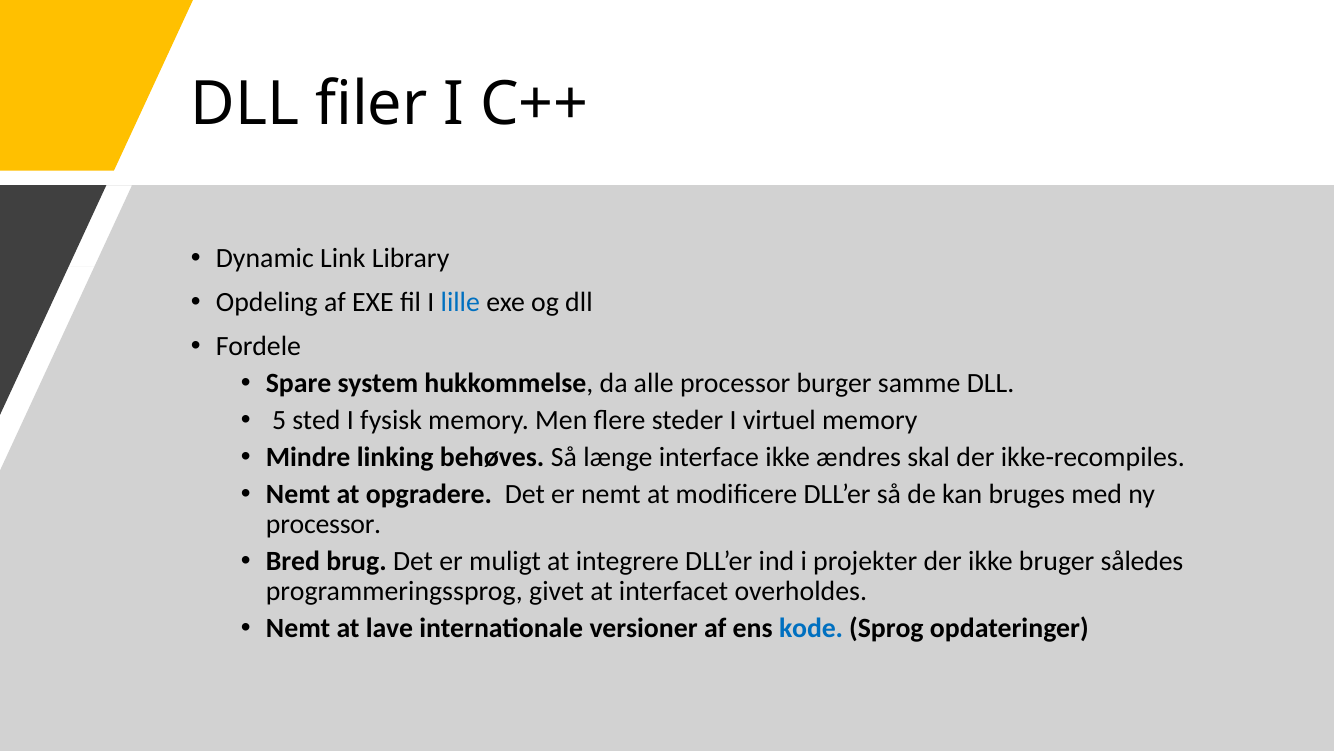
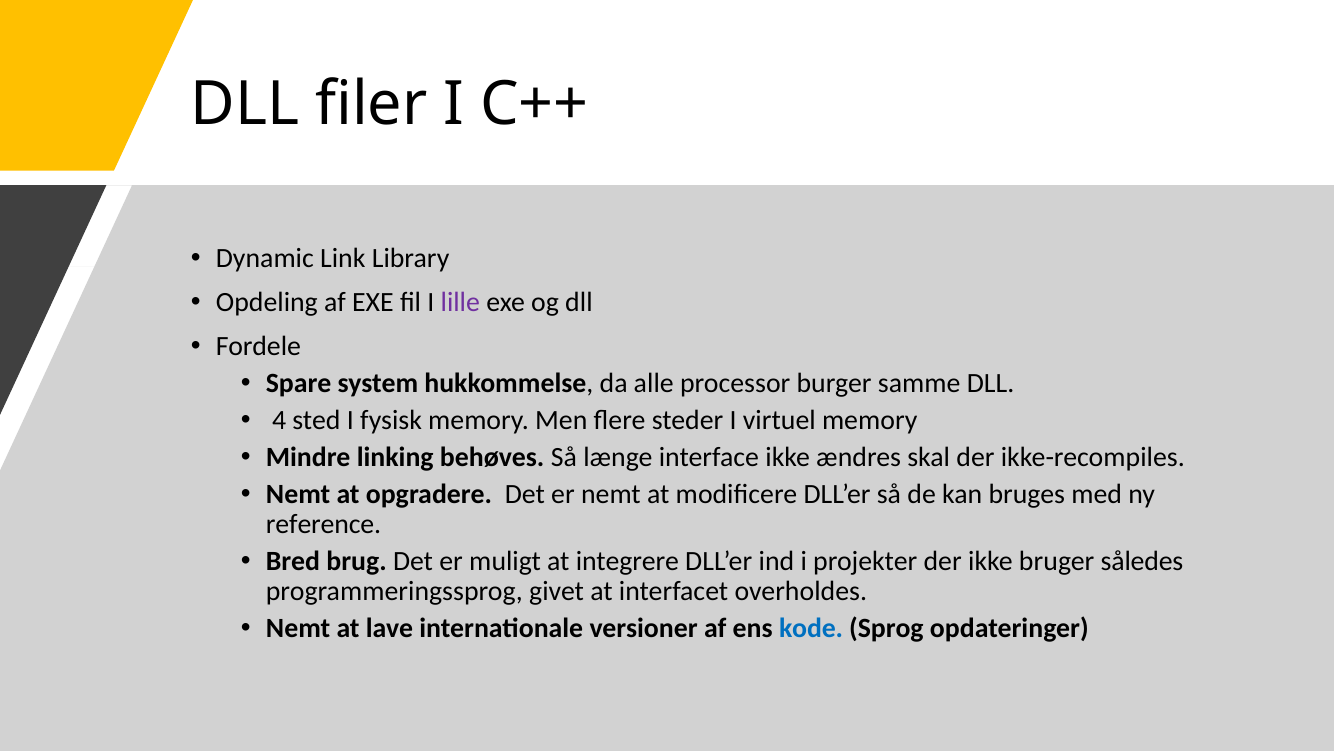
lille colour: blue -> purple
5: 5 -> 4
processor at (324, 524): processor -> reference
